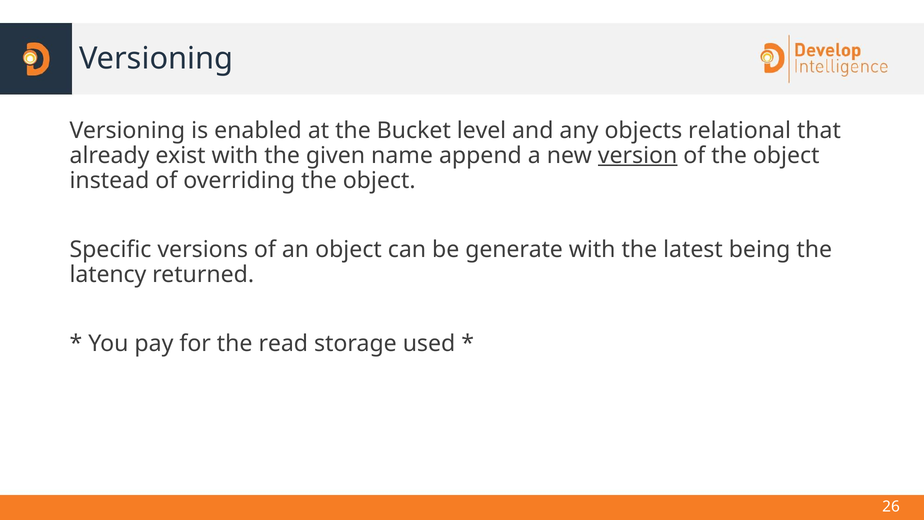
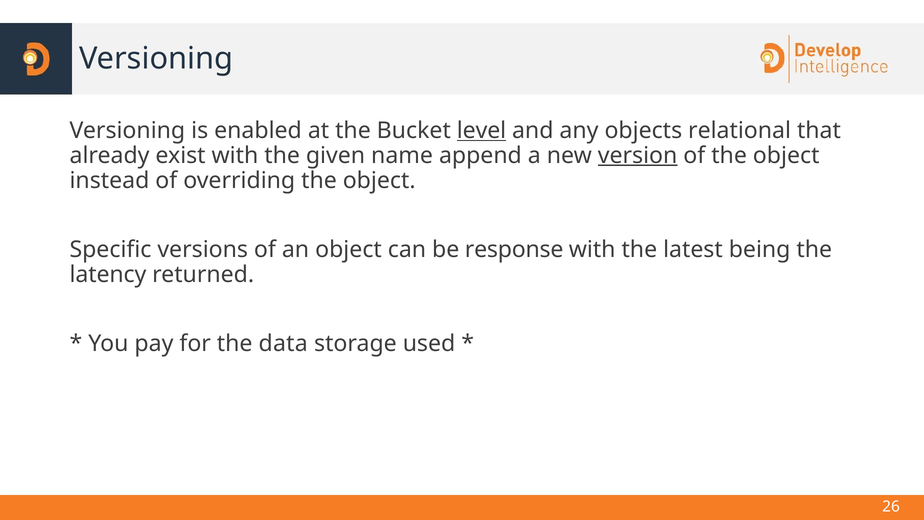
level underline: none -> present
generate: generate -> response
read: read -> data
